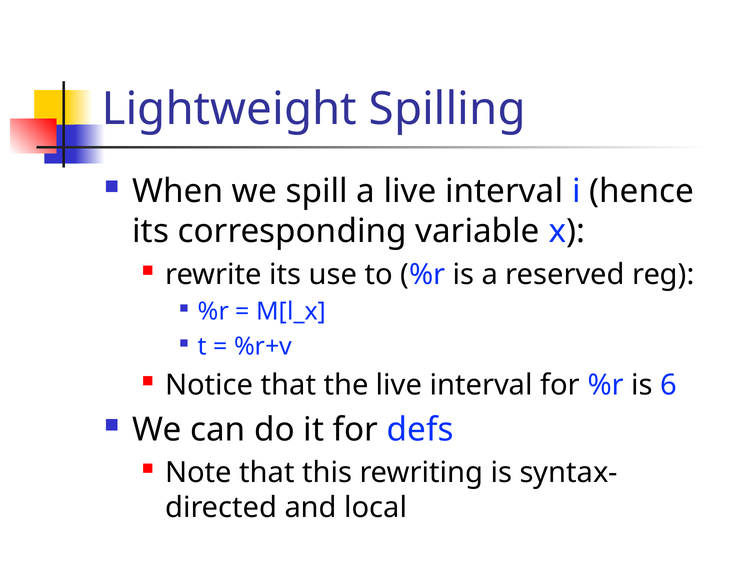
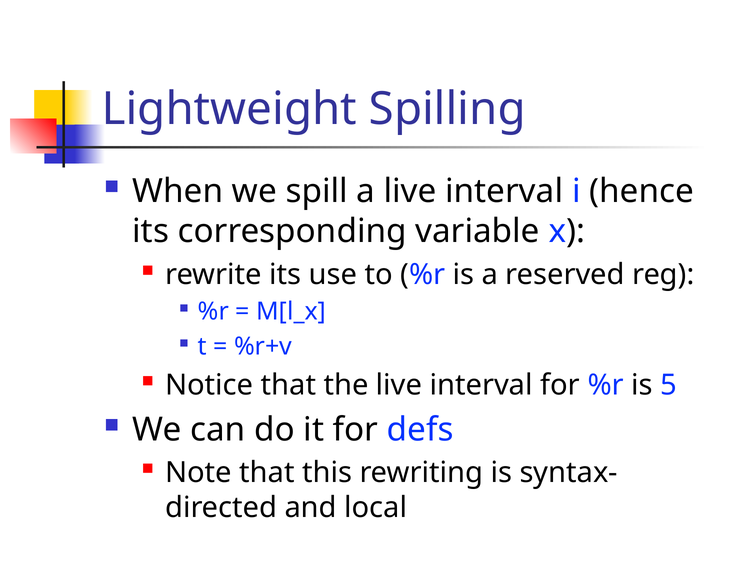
6: 6 -> 5
